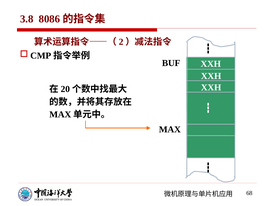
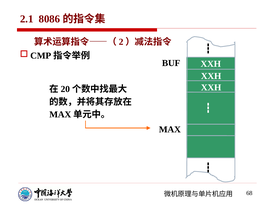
3.8: 3.8 -> 2.1
